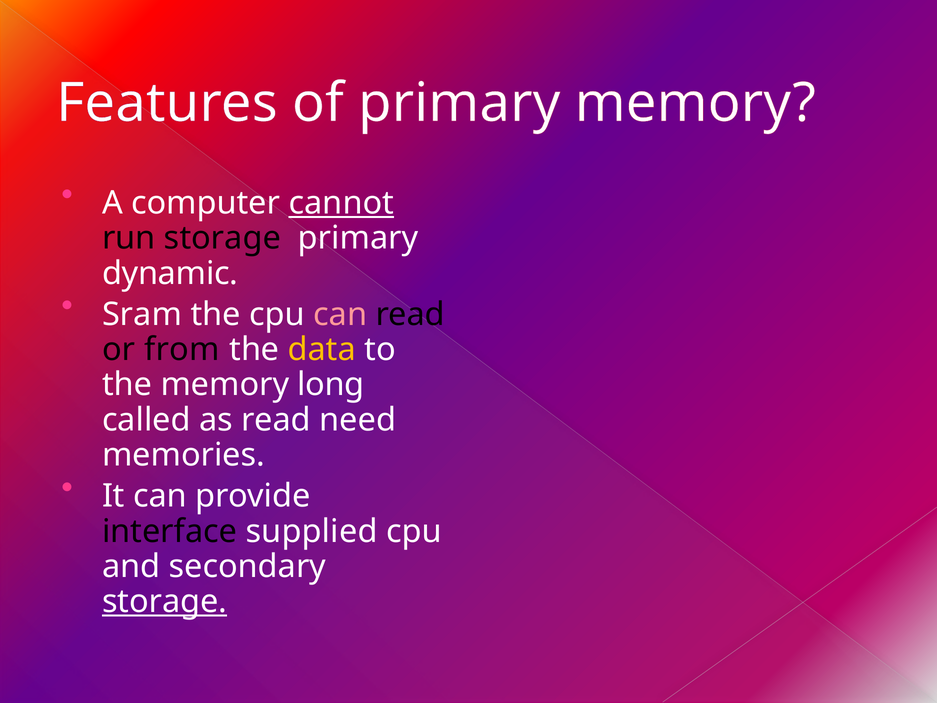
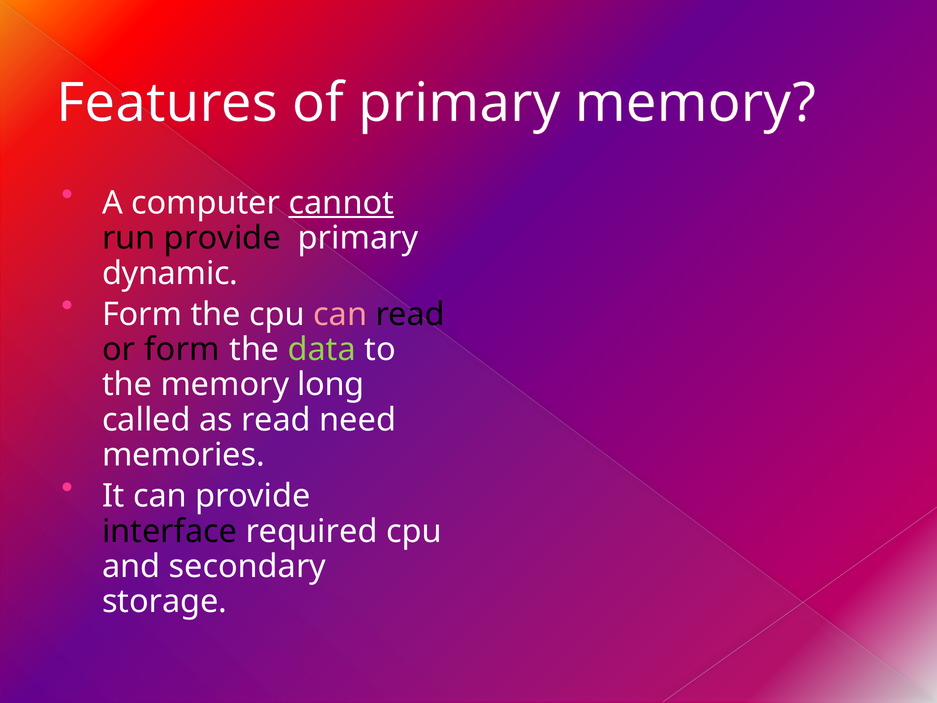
run storage: storage -> provide
Sram at (142, 314): Sram -> Form
or from: from -> form
data colour: yellow -> light green
supplied: supplied -> required
storage at (165, 601) underline: present -> none
